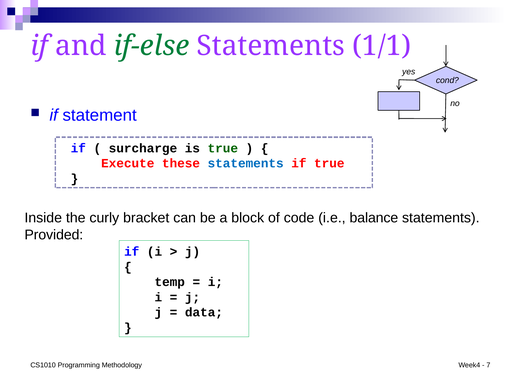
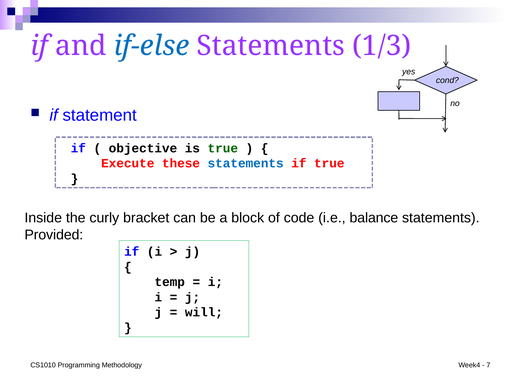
if-else colour: green -> blue
1/1: 1/1 -> 1/3
surcharge: surcharge -> objective
data: data -> will
